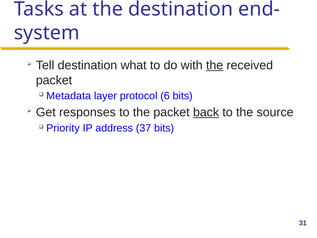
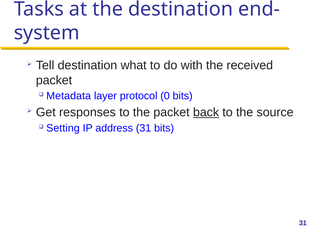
the at (215, 65) underline: present -> none
6: 6 -> 0
Priority: Priority -> Setting
address 37: 37 -> 31
